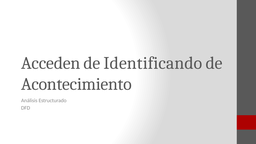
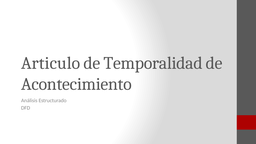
Acceden: Acceden -> Articulo
Identificando: Identificando -> Temporalidad
